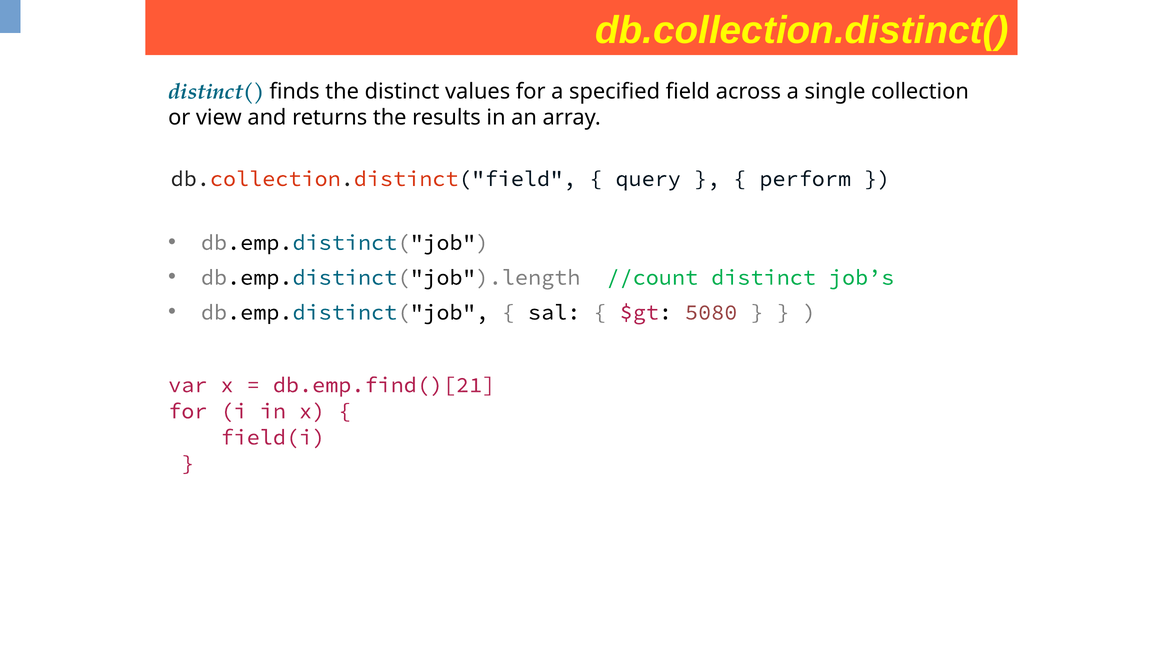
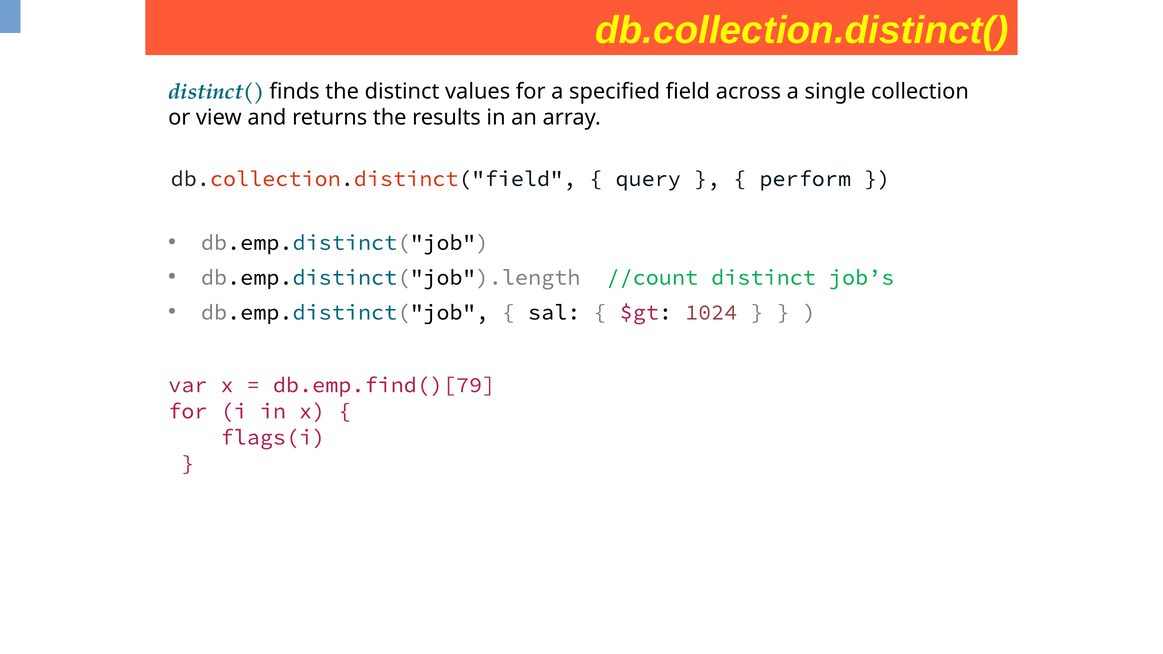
5080: 5080 -> 1024
db.emp.find()[21: db.emp.find()[21 -> db.emp.find()[79
field(i: field(i -> flags(i
